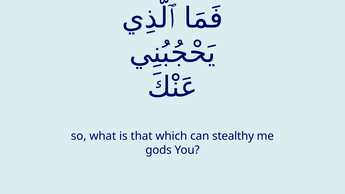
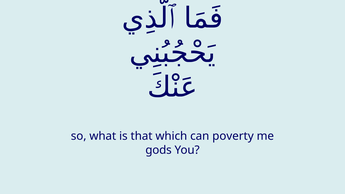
stealthy: stealthy -> poverty
